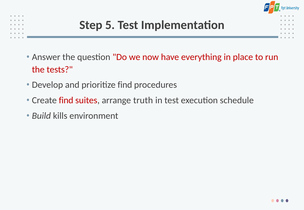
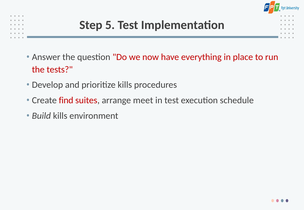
prioritize find: find -> kills
truth: truth -> meet
